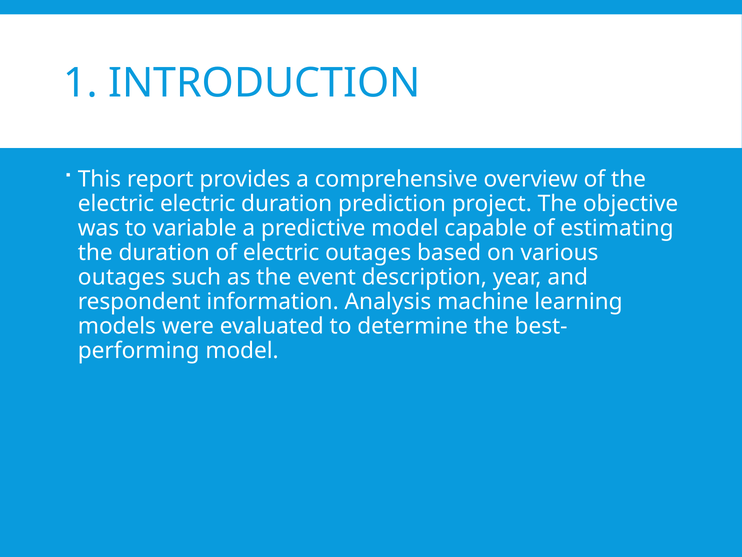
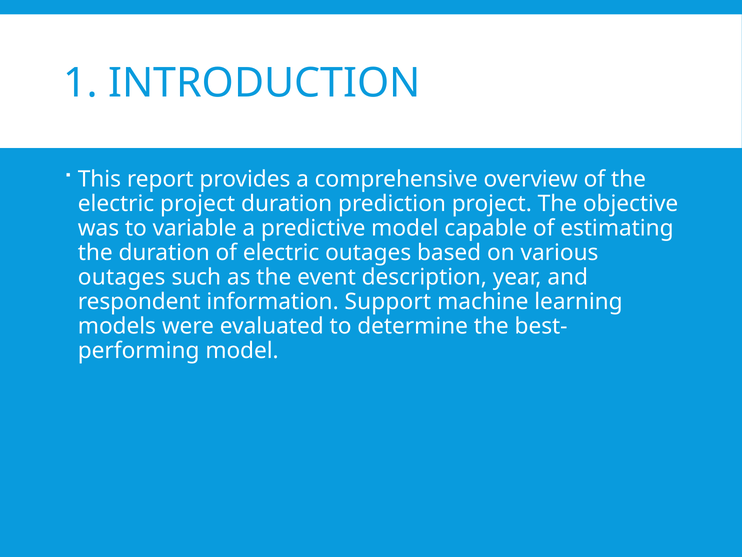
electric electric: electric -> project
Analysis: Analysis -> Support
